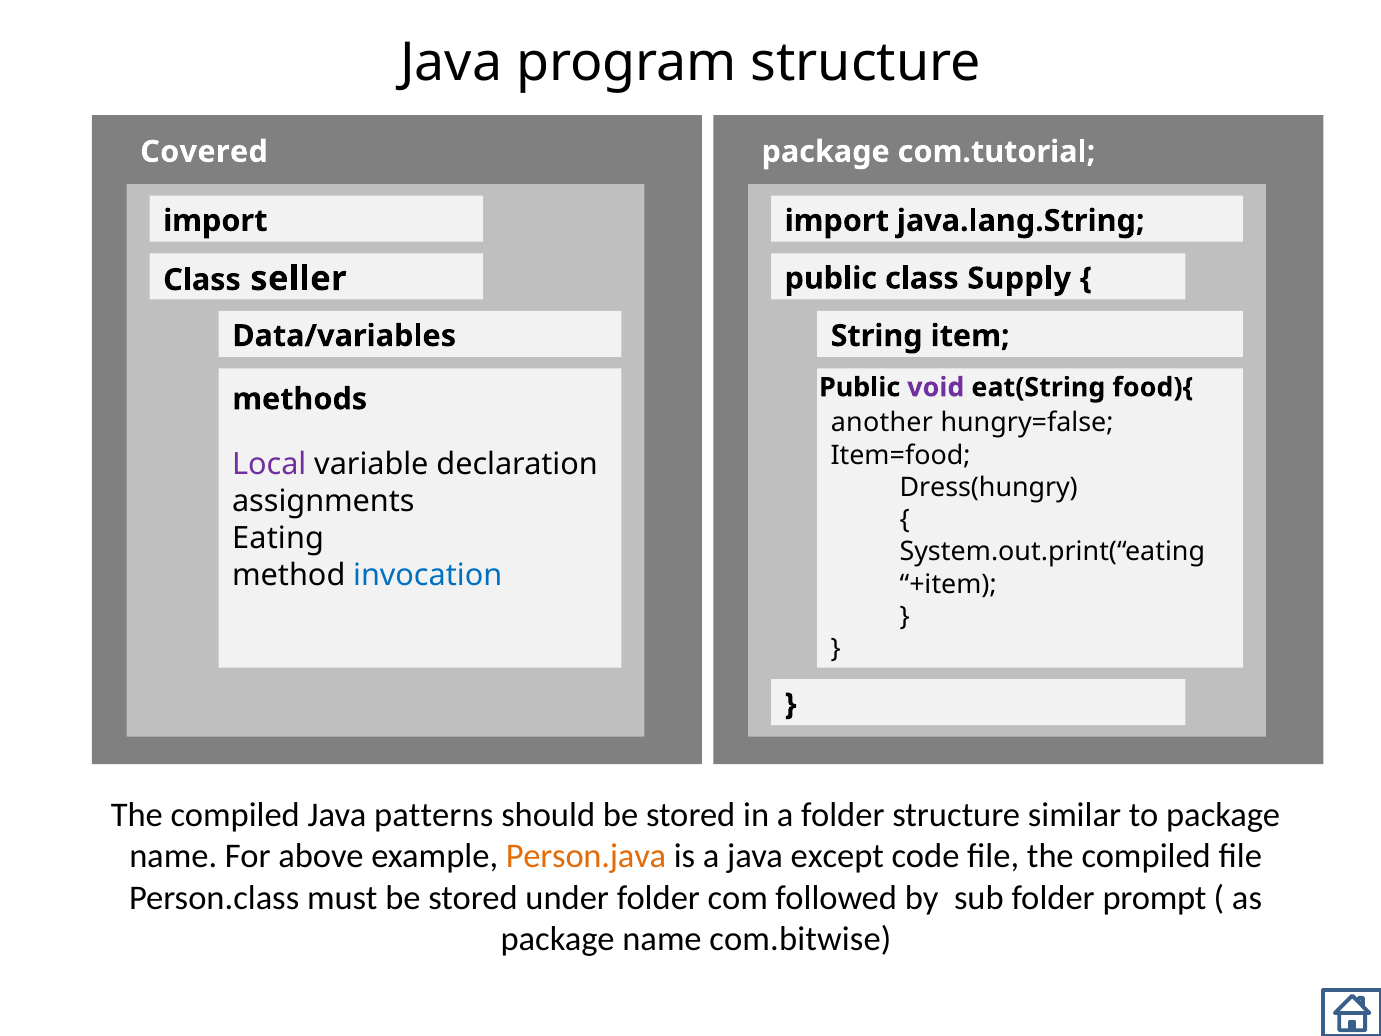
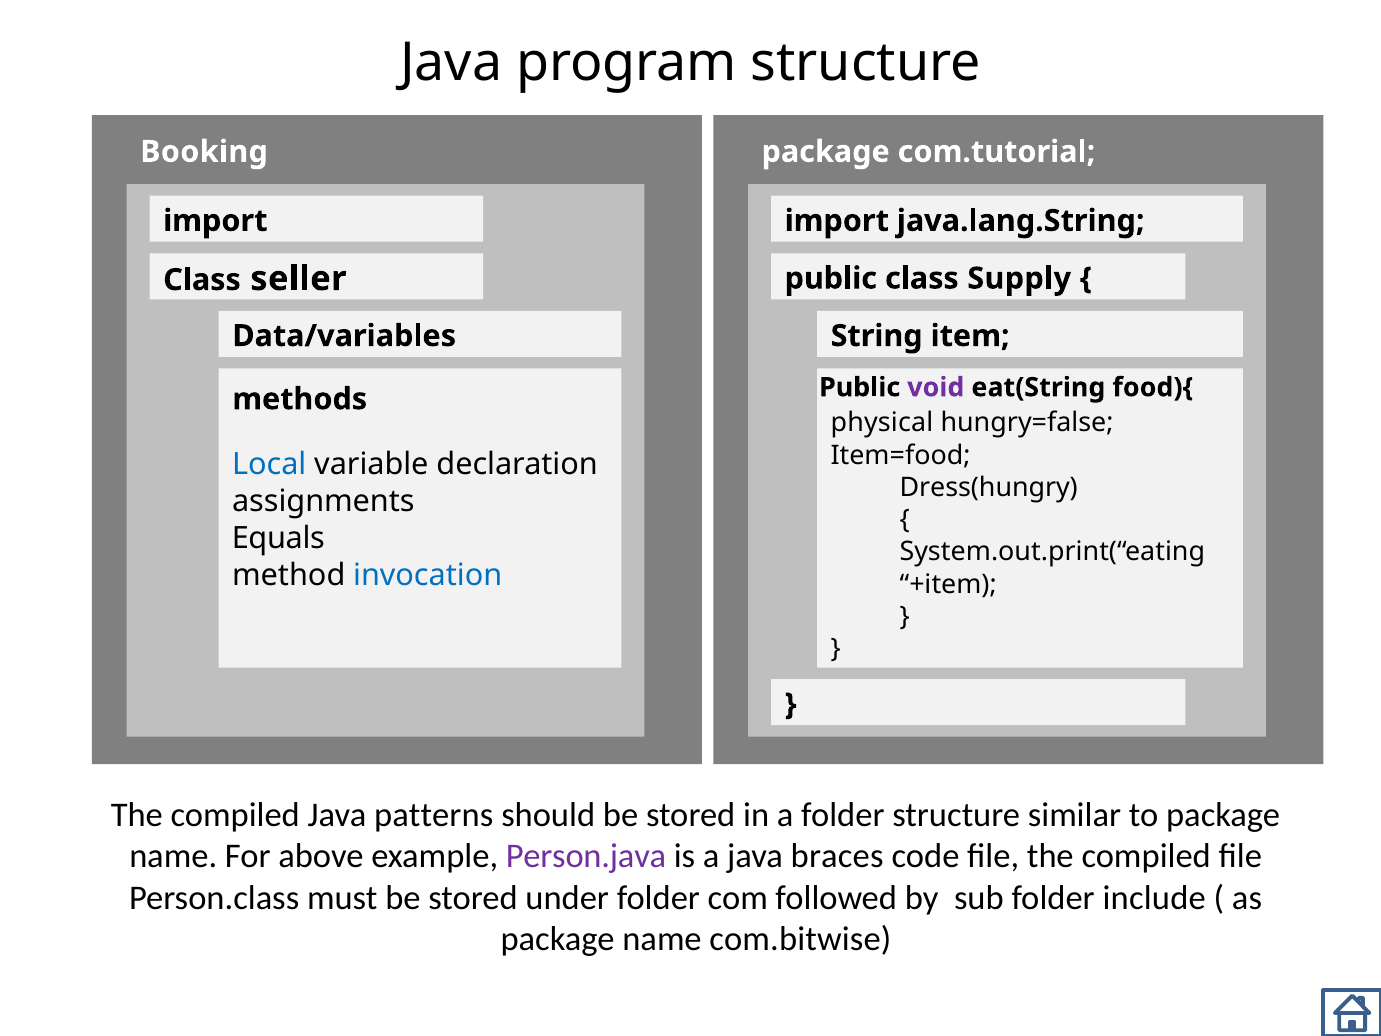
Covered: Covered -> Booking
another: another -> physical
Local colour: purple -> blue
Eating: Eating -> Equals
Person.java colour: orange -> purple
except: except -> braces
prompt: prompt -> include
